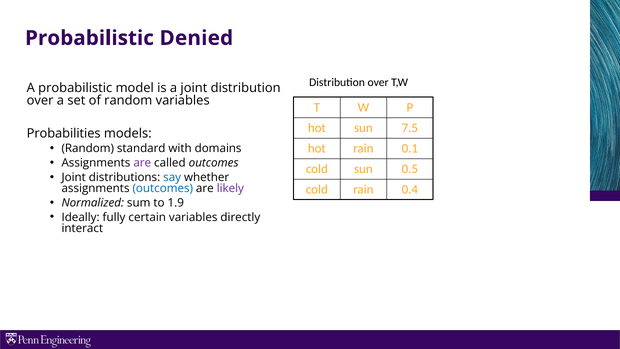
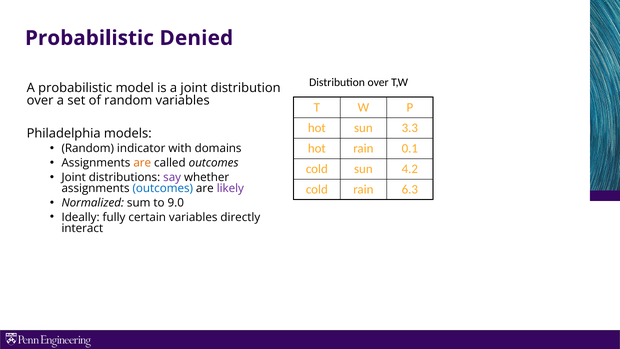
7.5: 7.5 -> 3.3
Probabilities: Probabilities -> Philadelphia
standard: standard -> indicator
are at (142, 163) colour: purple -> orange
0.5: 0.5 -> 4.2
say colour: blue -> purple
0.4: 0.4 -> 6.3
1.9: 1.9 -> 9.0
